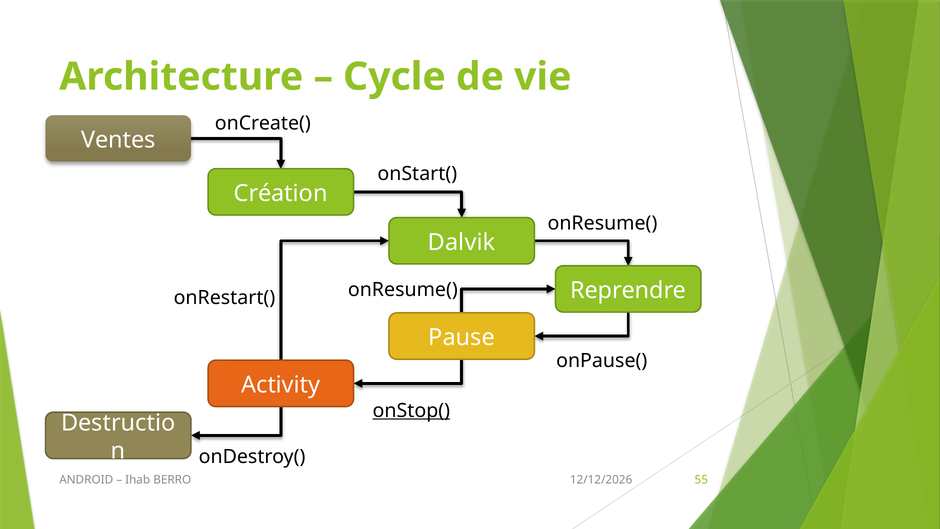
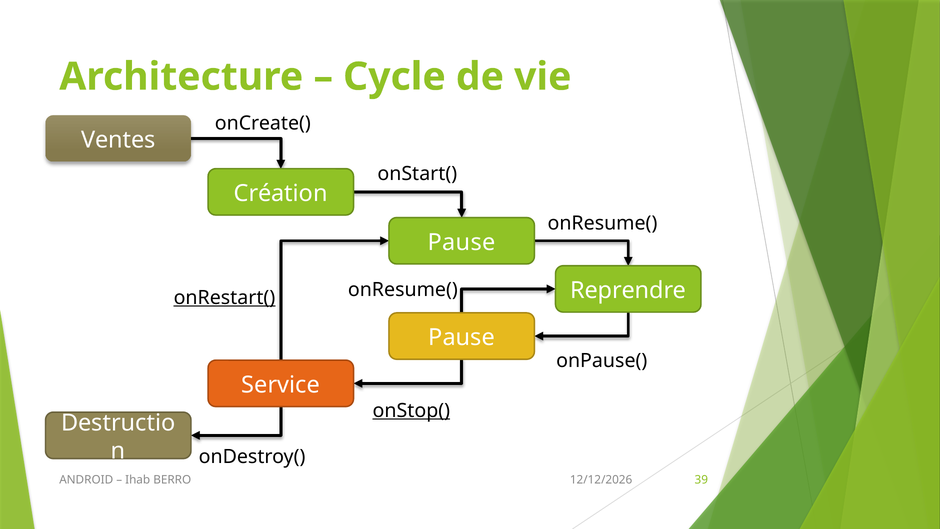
Dalvik at (462, 242): Dalvik -> Pause
onRestart( underline: none -> present
Activity: Activity -> Service
55: 55 -> 39
